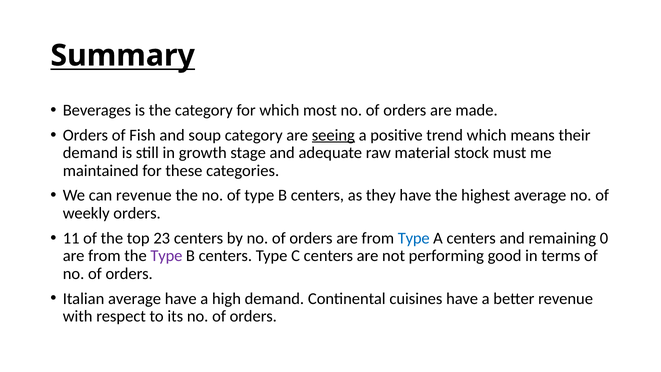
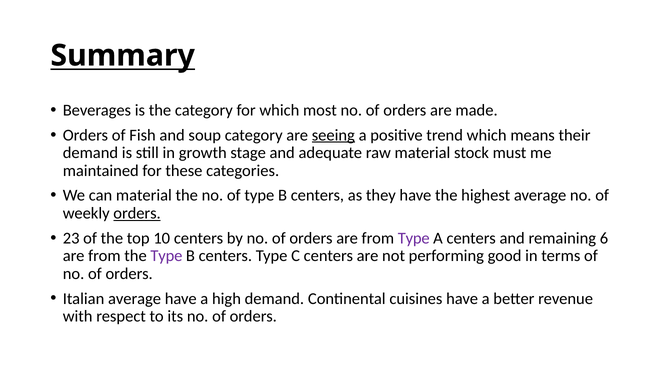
can revenue: revenue -> material
orders at (137, 213) underline: none -> present
11: 11 -> 23
23: 23 -> 10
Type at (414, 238) colour: blue -> purple
0: 0 -> 6
